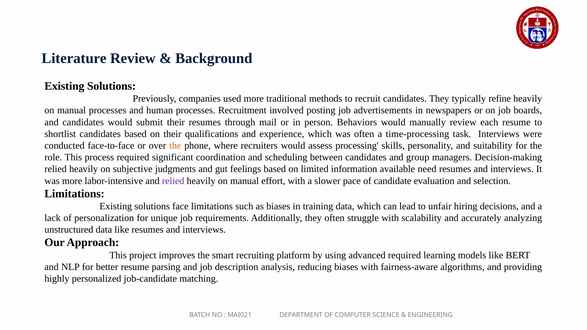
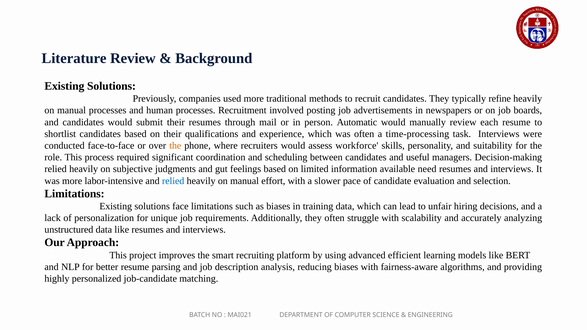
Behaviors: Behaviors -> Automatic
processing: processing -> workforce
group: group -> useful
relied at (173, 181) colour: purple -> blue
required at (404, 255): required -> efficient
